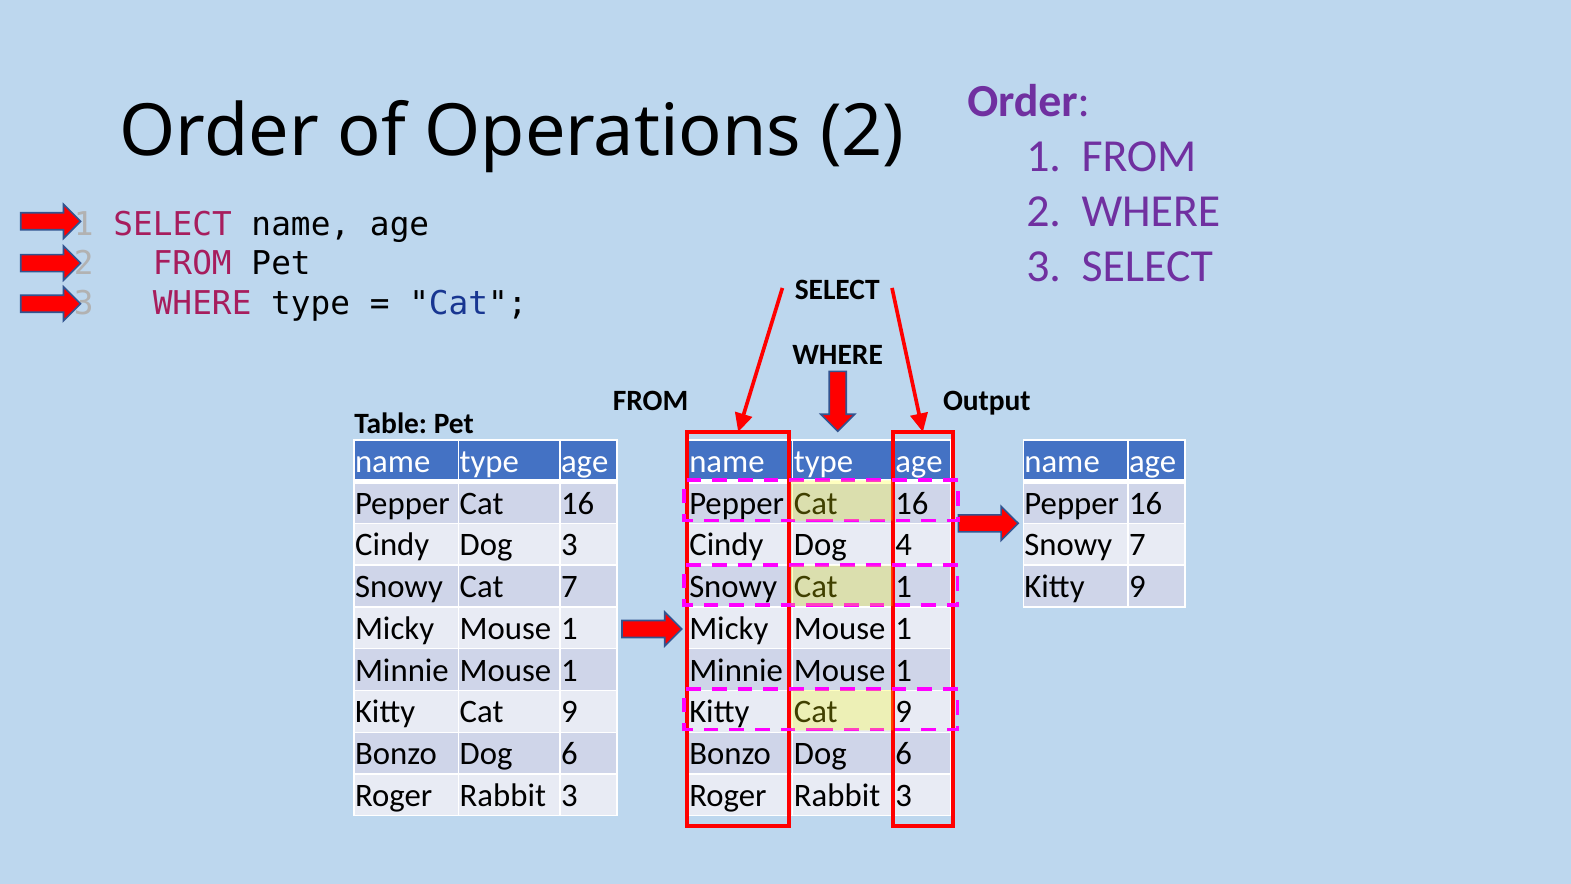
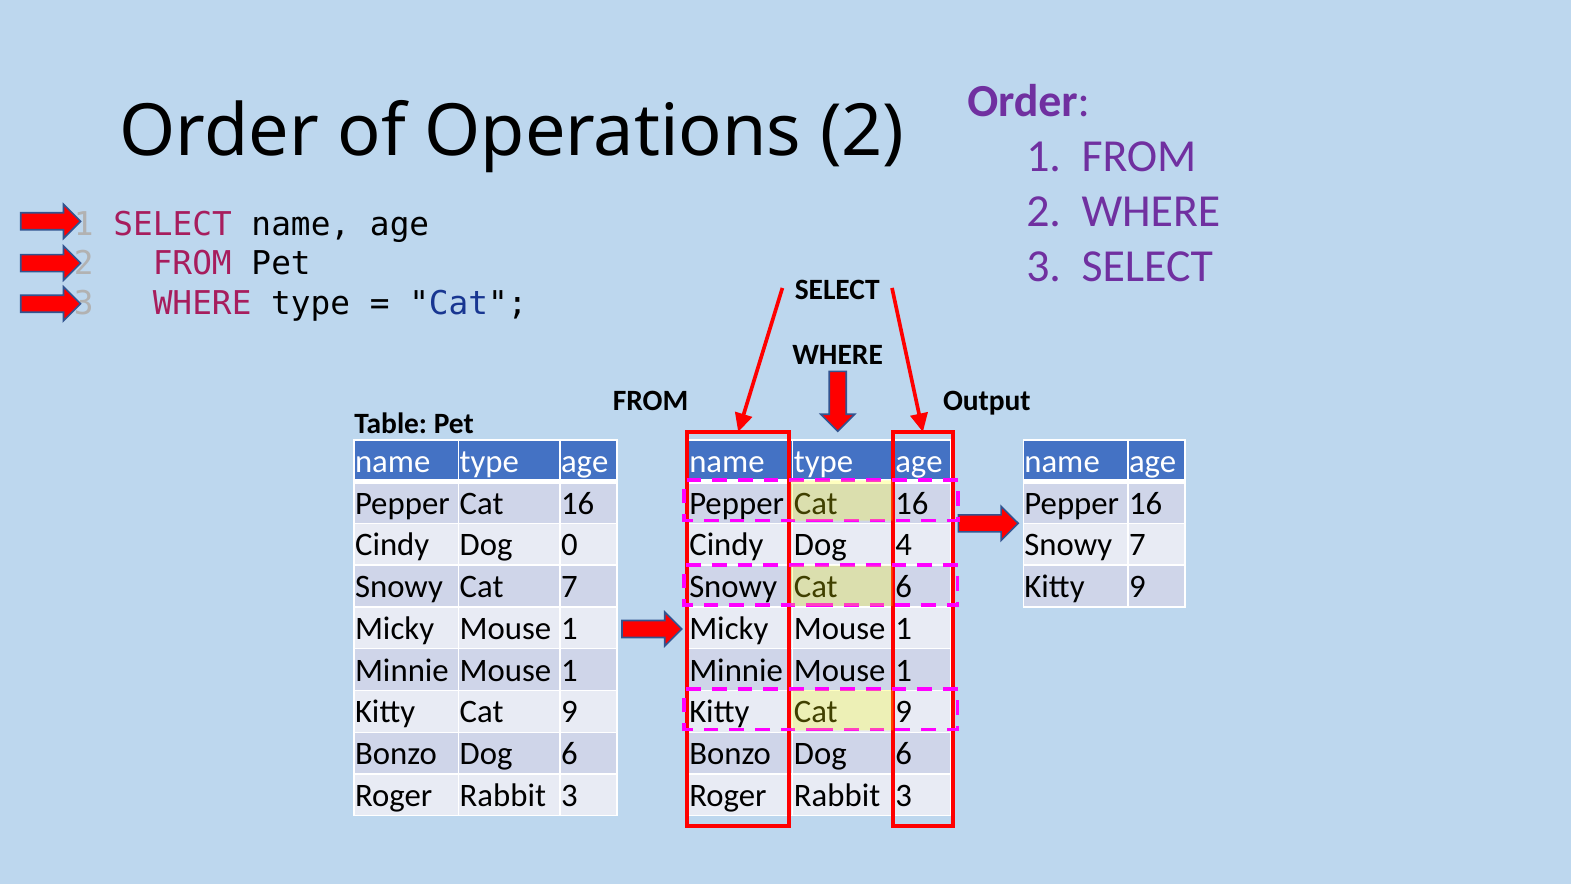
Dog 3: 3 -> 0
1 at (904, 587): 1 -> 6
